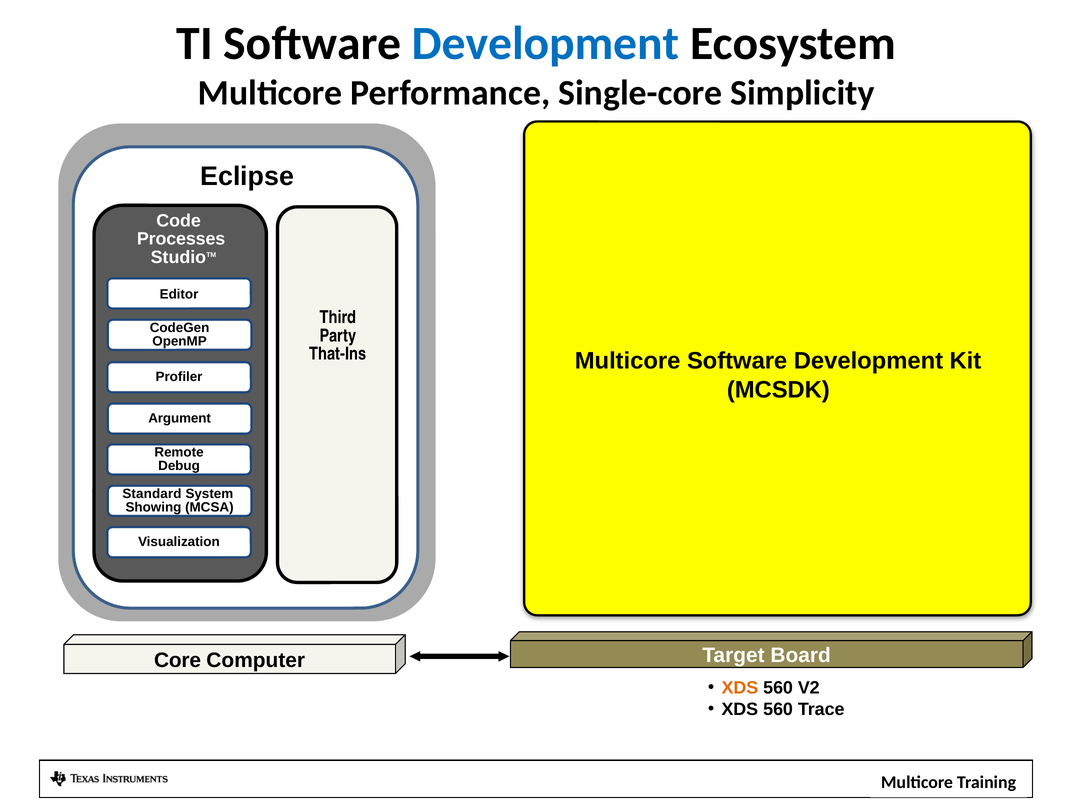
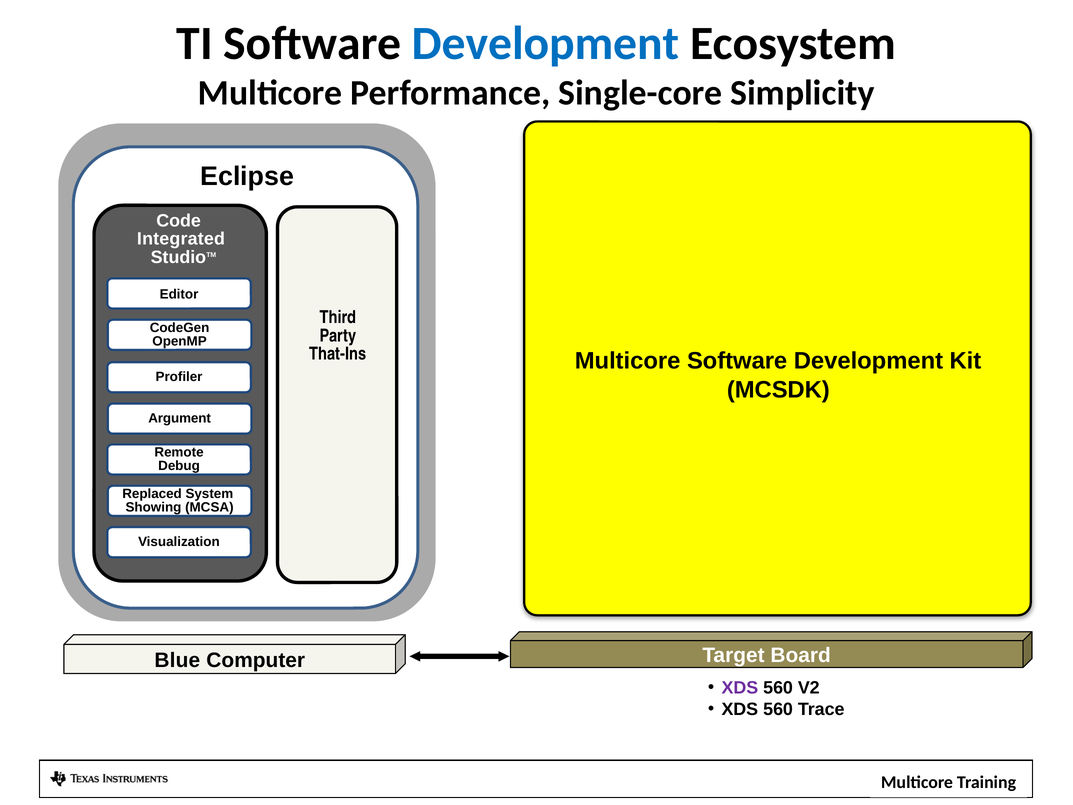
Processes: Processes -> Integrated
Standard: Standard -> Replaced
Core: Core -> Blue
XDS at (740, 688) colour: orange -> purple
